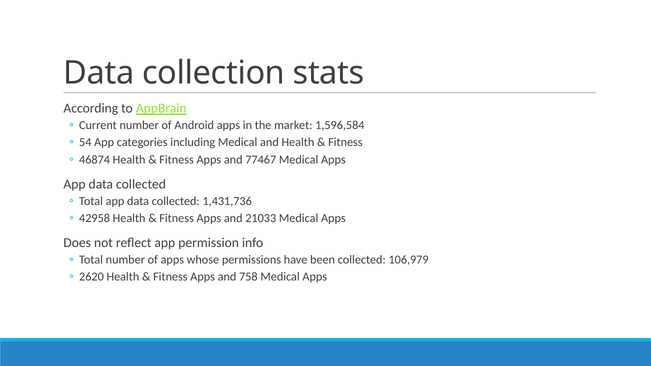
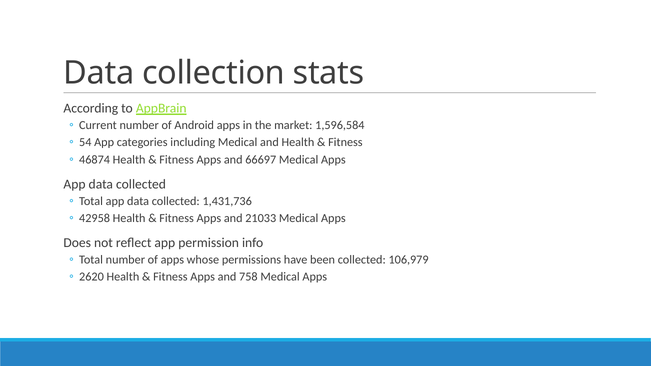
77467: 77467 -> 66697
